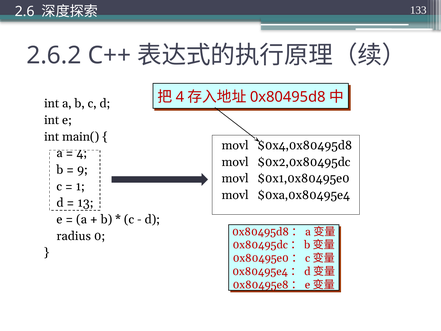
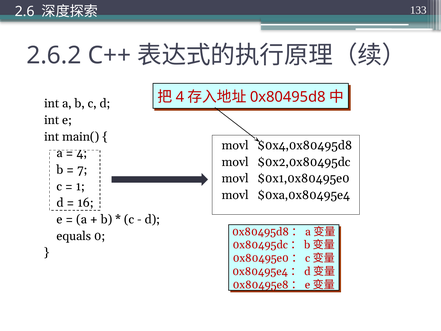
9: 9 -> 7
13: 13 -> 16
radius: radius -> equals
